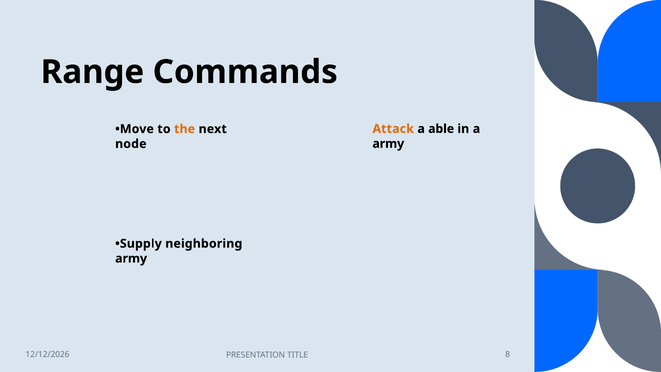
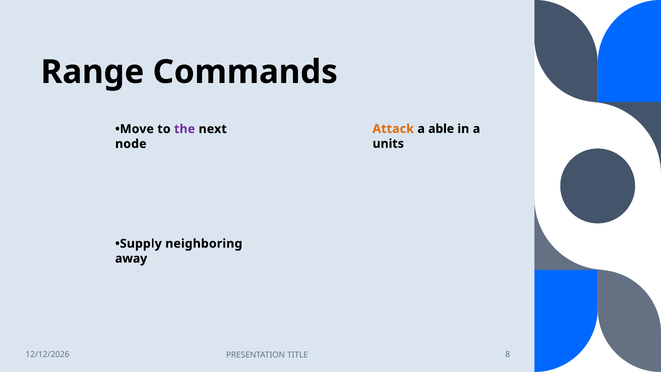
the colour: orange -> purple
army at (388, 144): army -> units
army at (131, 258): army -> away
